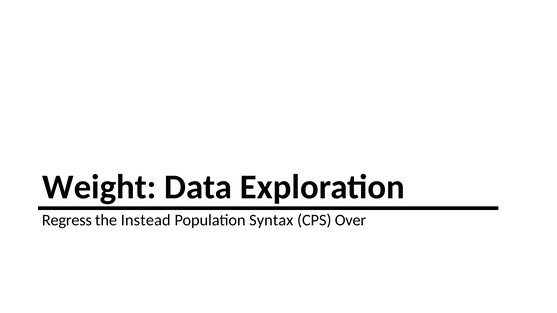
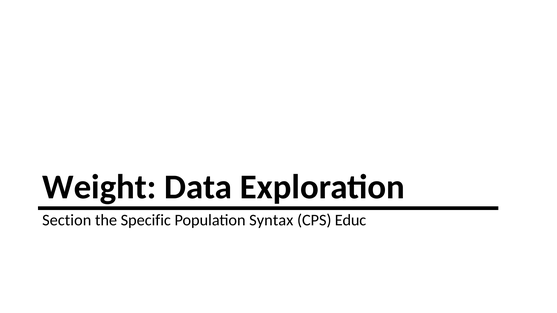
Regress: Regress -> Section
Instead: Instead -> Specific
Over: Over -> Educ
